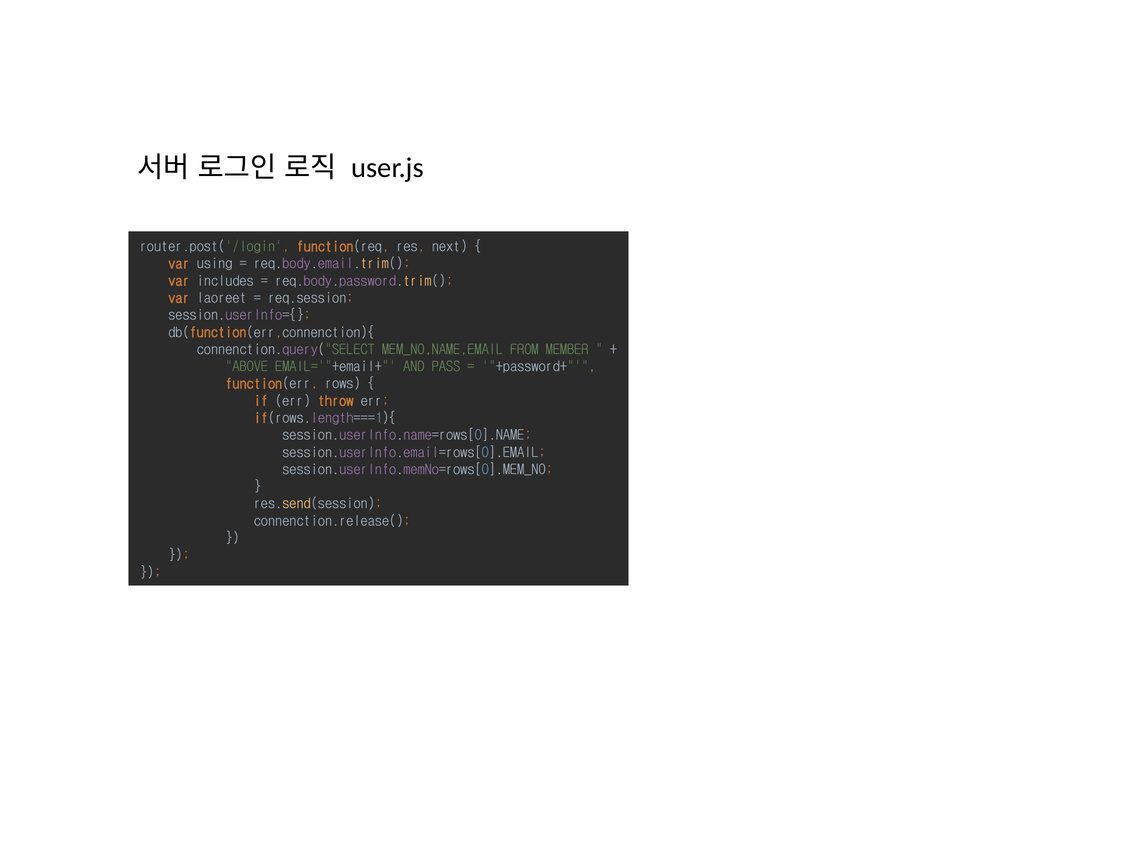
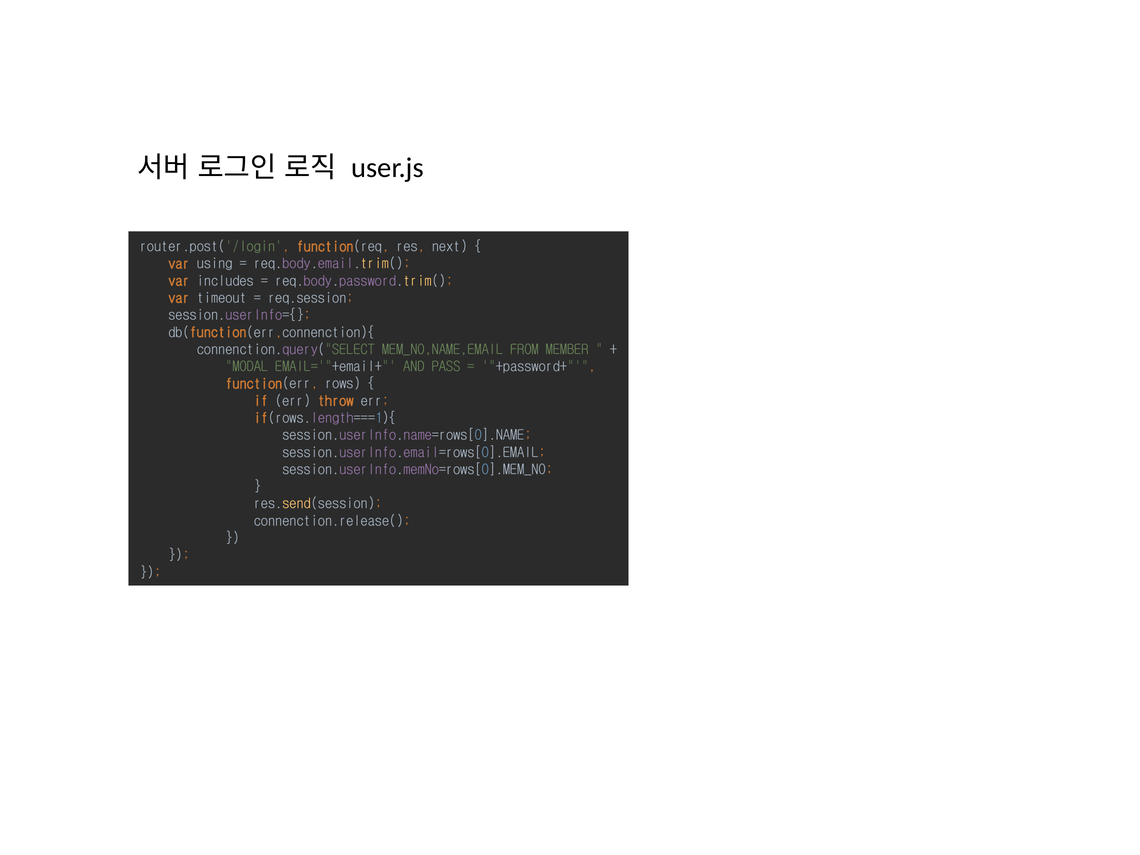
laoreet: laoreet -> timeout
ABOVE: ABOVE -> MODAL
